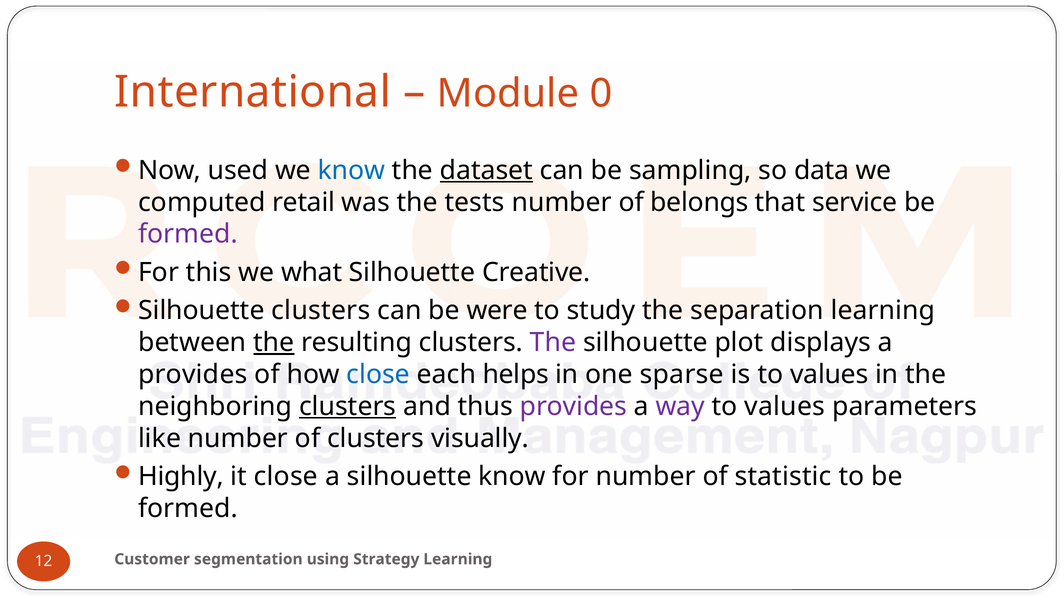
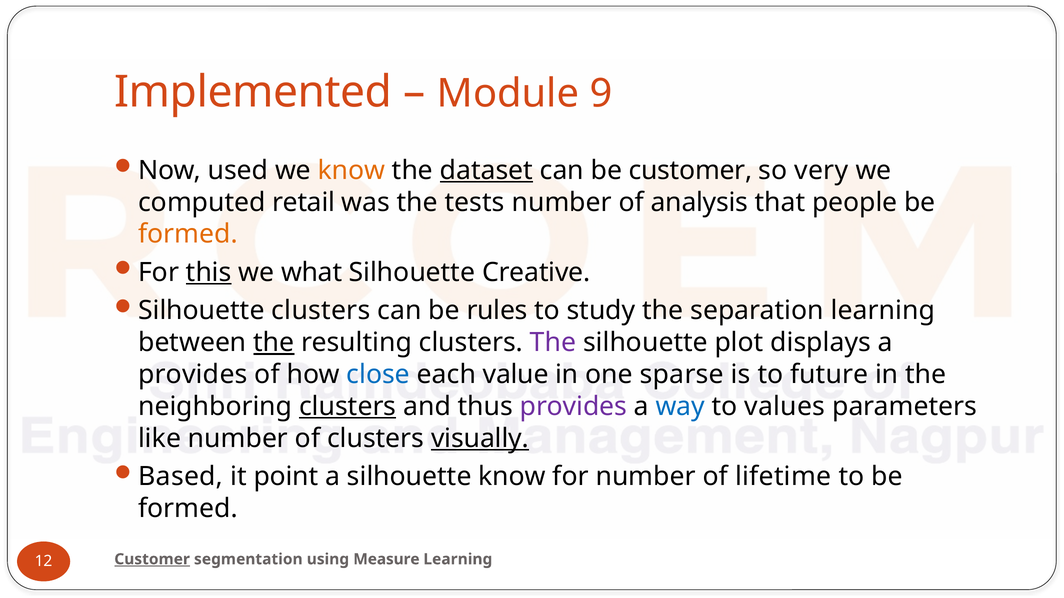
International: International -> Implemented
0: 0 -> 9
know at (351, 171) colour: blue -> orange
be sampling: sampling -> customer
data: data -> very
belongs: belongs -> analysis
service: service -> people
formed at (188, 234) colour: purple -> orange
this underline: none -> present
were: were -> rules
helps: helps -> value
is to values: values -> future
way colour: purple -> blue
visually underline: none -> present
Highly: Highly -> Based
it close: close -> point
statistic: statistic -> lifetime
Customer at (152, 560) underline: none -> present
Strategy: Strategy -> Measure
